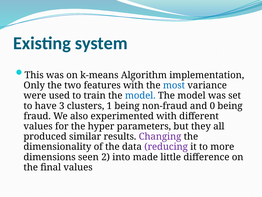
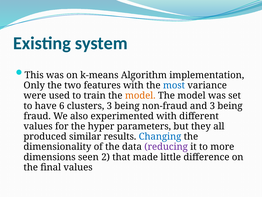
model at (140, 95) colour: blue -> orange
3: 3 -> 6
clusters 1: 1 -> 3
and 0: 0 -> 3
Changing colour: purple -> blue
into: into -> that
